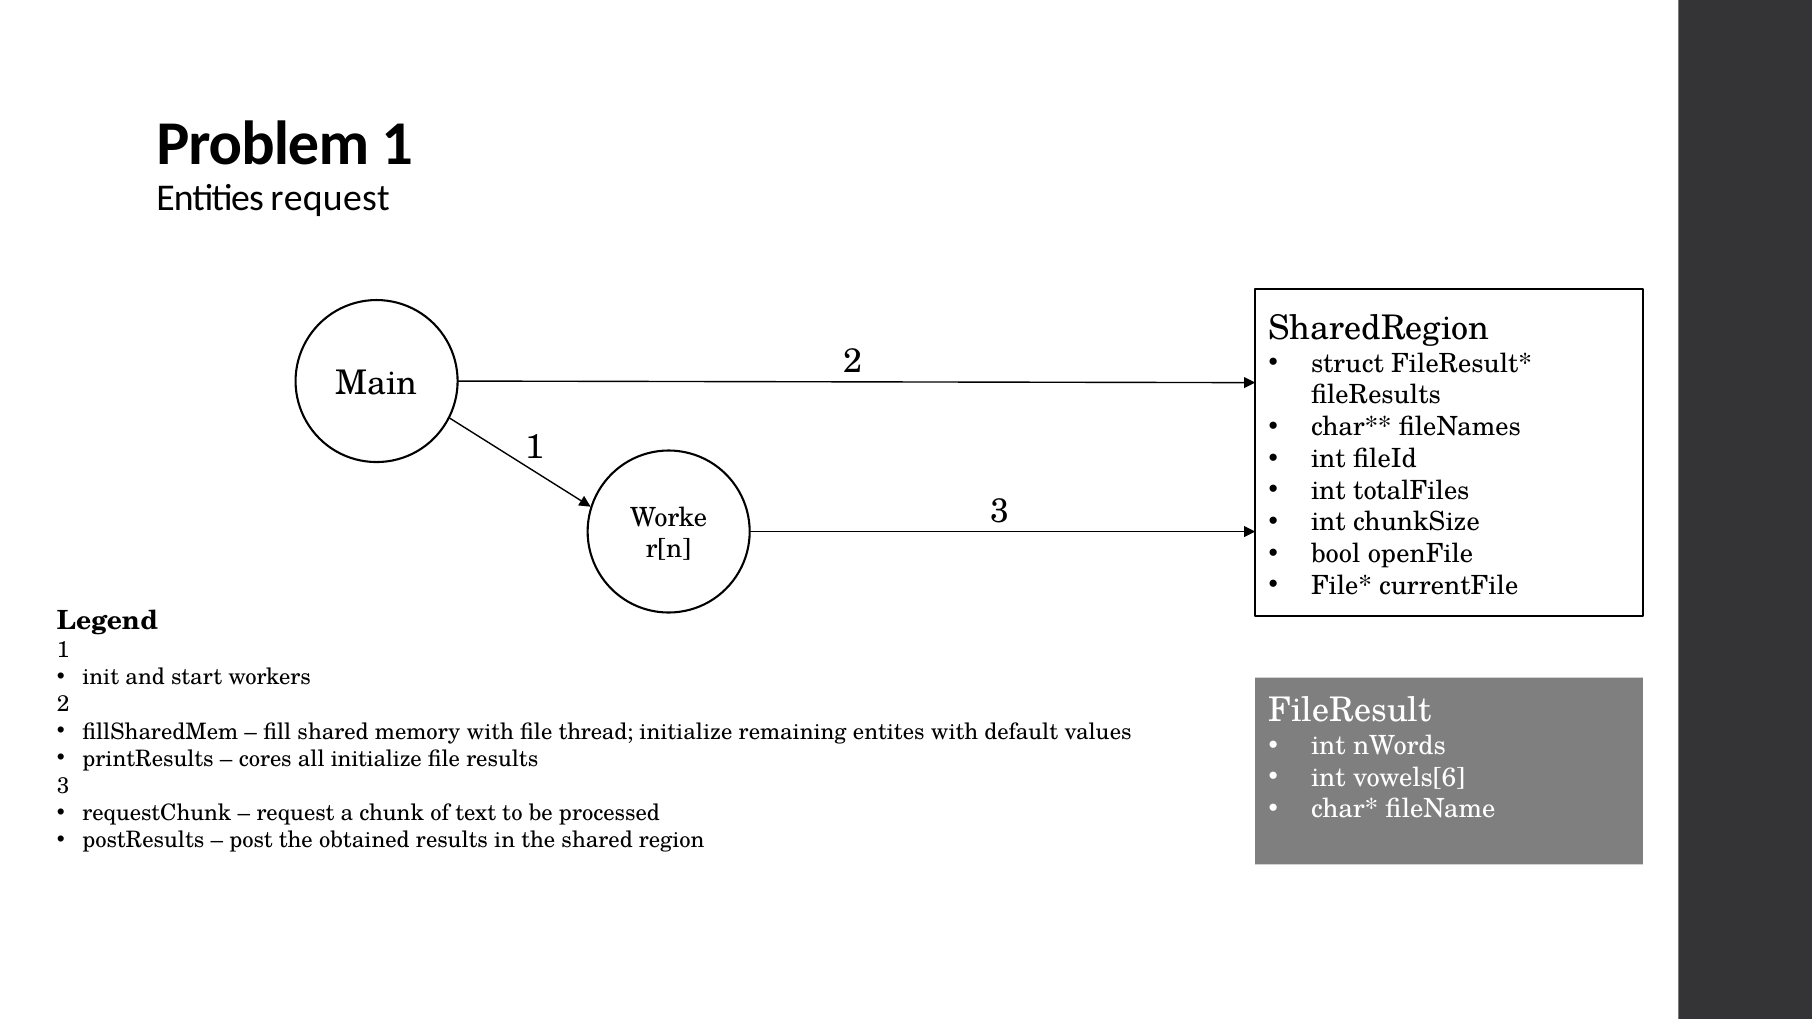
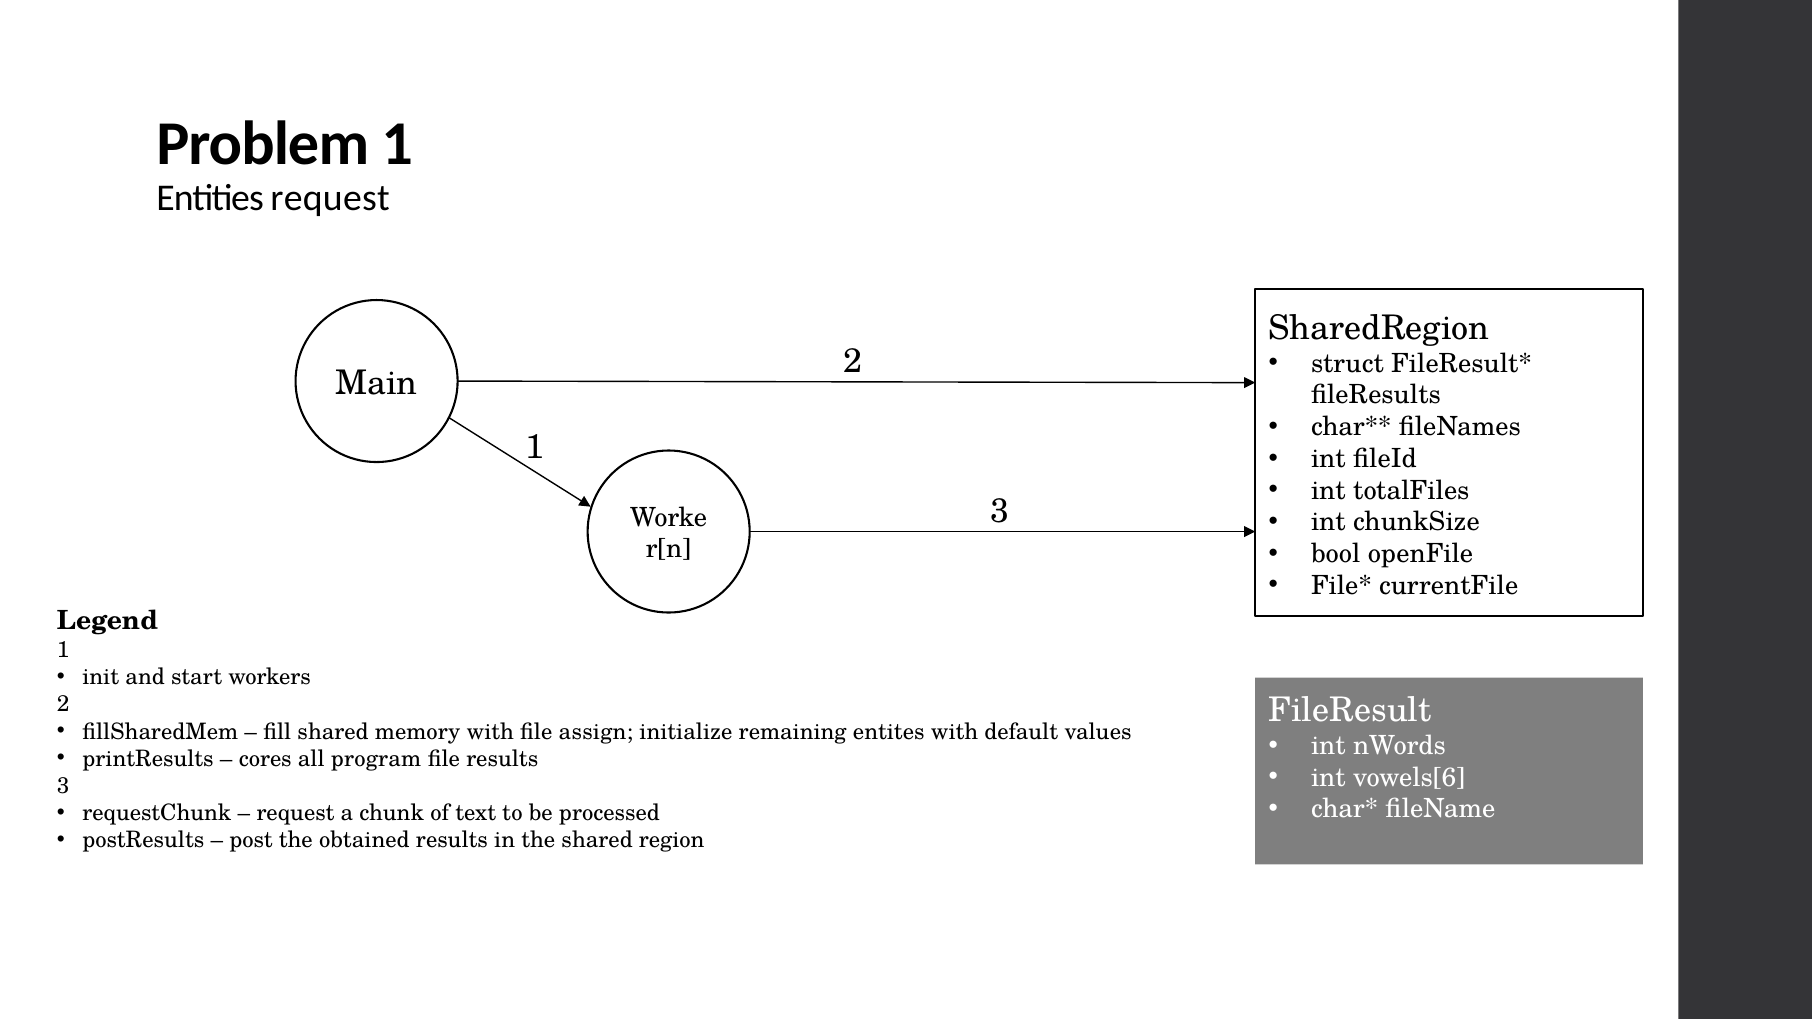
thread: thread -> assign
all initialize: initialize -> program
